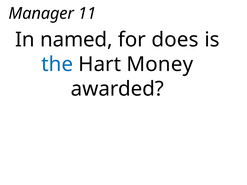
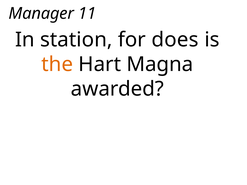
named: named -> station
the colour: blue -> orange
Money: Money -> Magna
